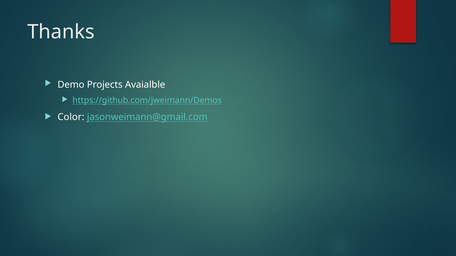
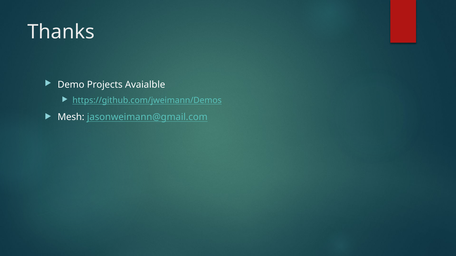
Color: Color -> Mesh
